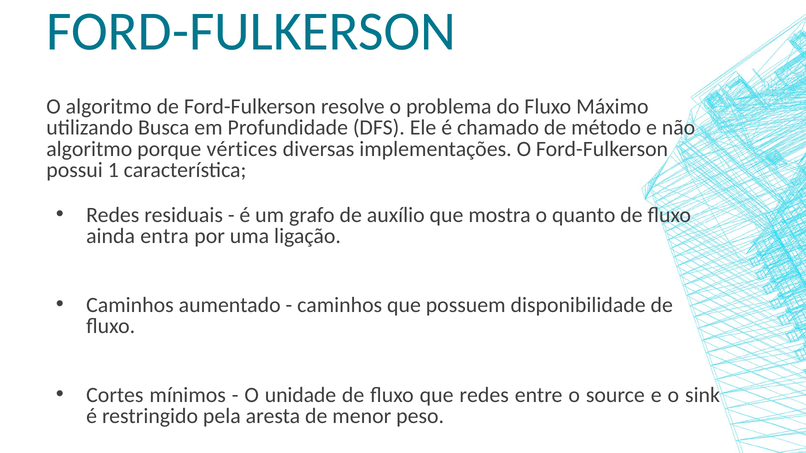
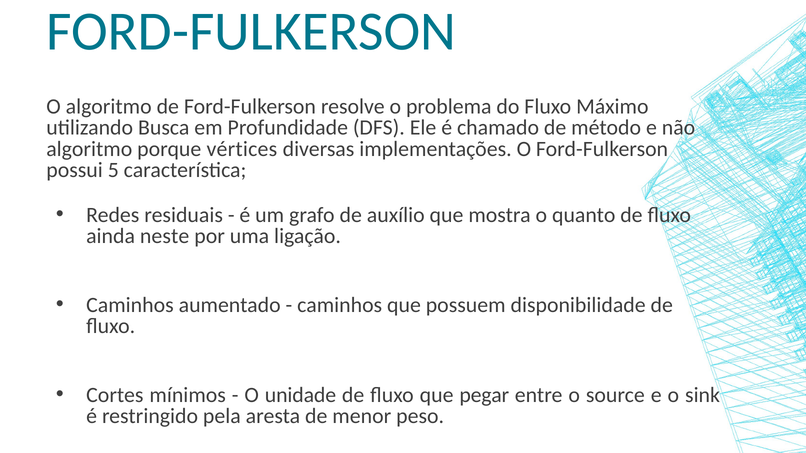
1: 1 -> 5
entra: entra -> neste
que redes: redes -> pegar
